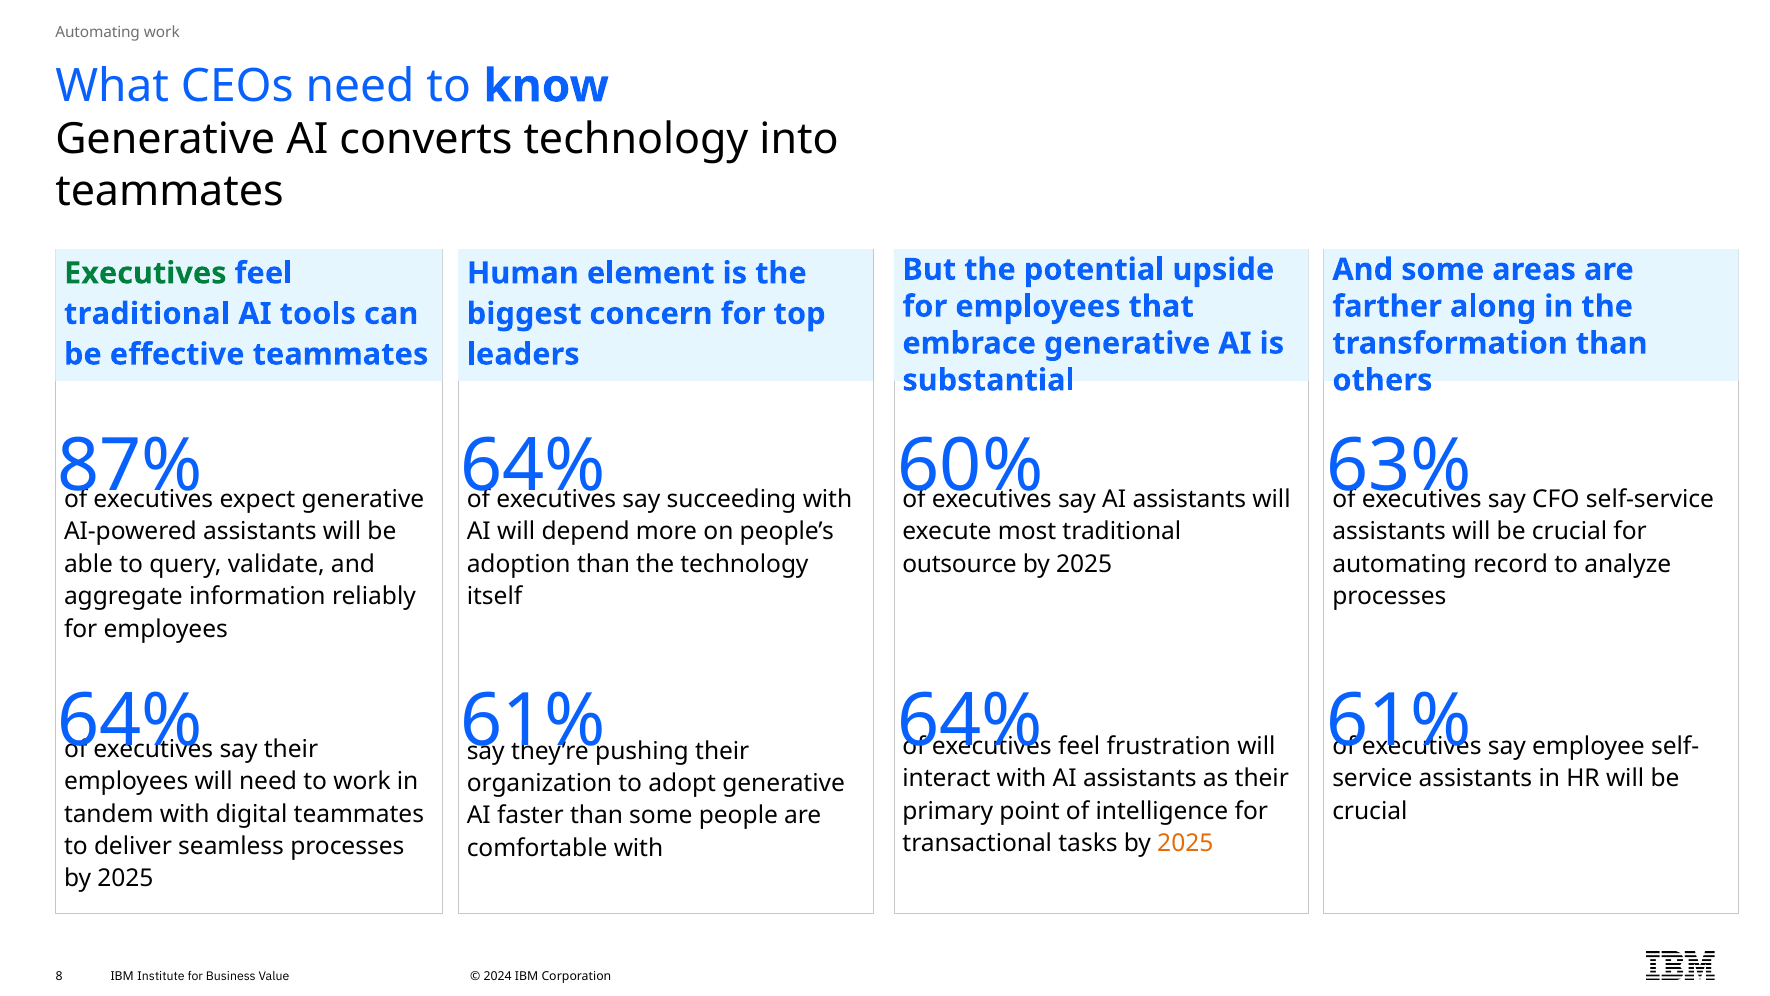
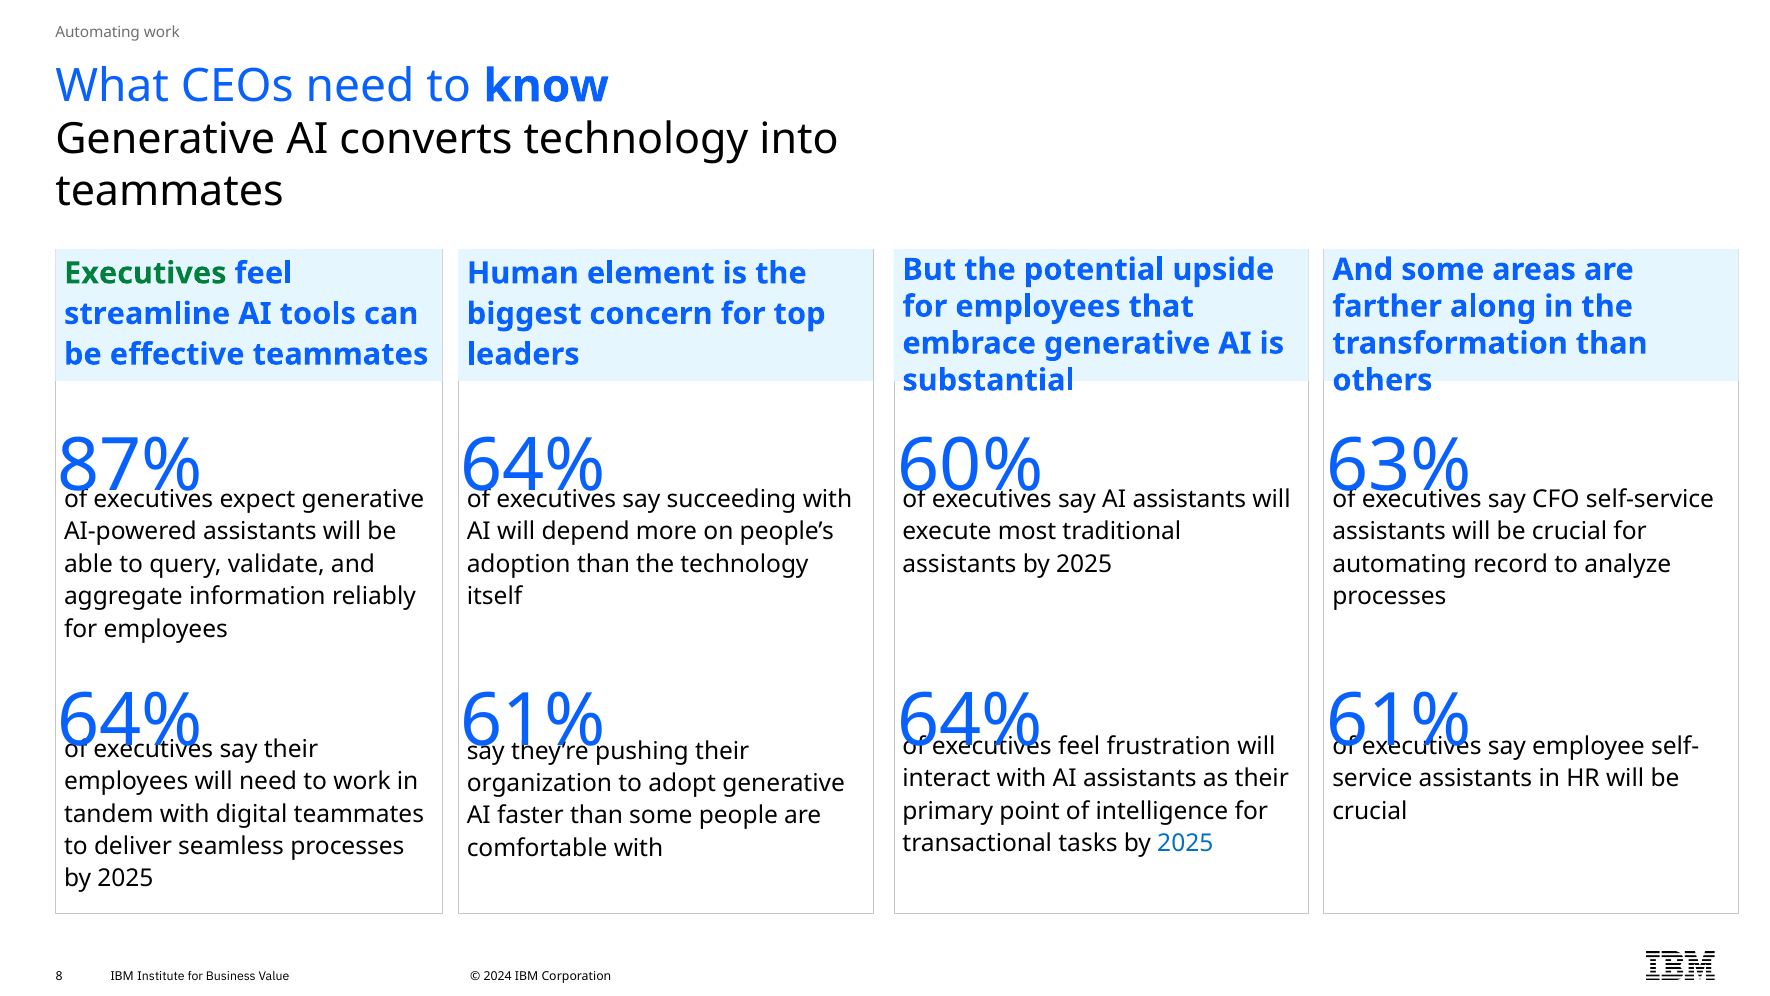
traditional at (147, 314): traditional -> streamline
outsource at (960, 564): outsource -> assistants
2025 at (1185, 843) colour: orange -> blue
